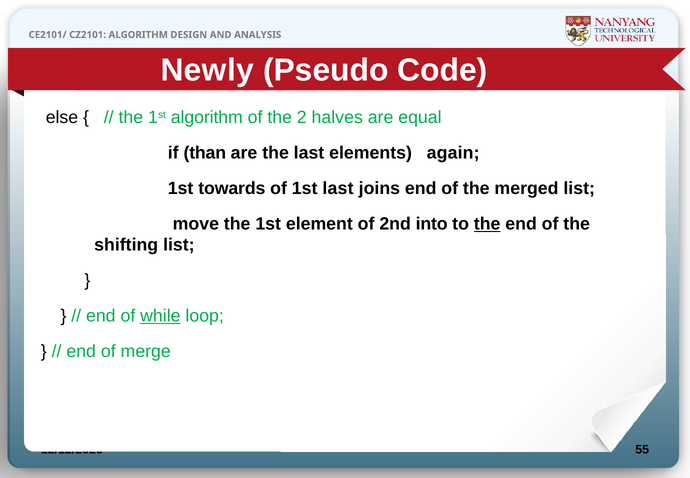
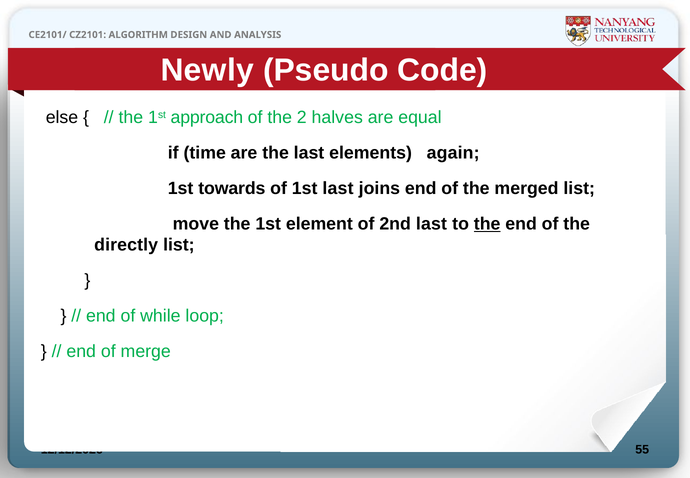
1st algorithm: algorithm -> approach
than: than -> time
2nd into: into -> last
shifting: shifting -> directly
while underline: present -> none
